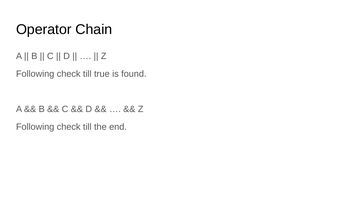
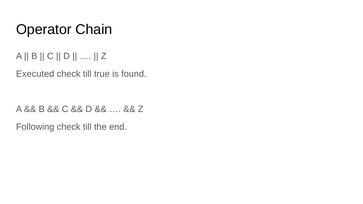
Following at (35, 74): Following -> Executed
